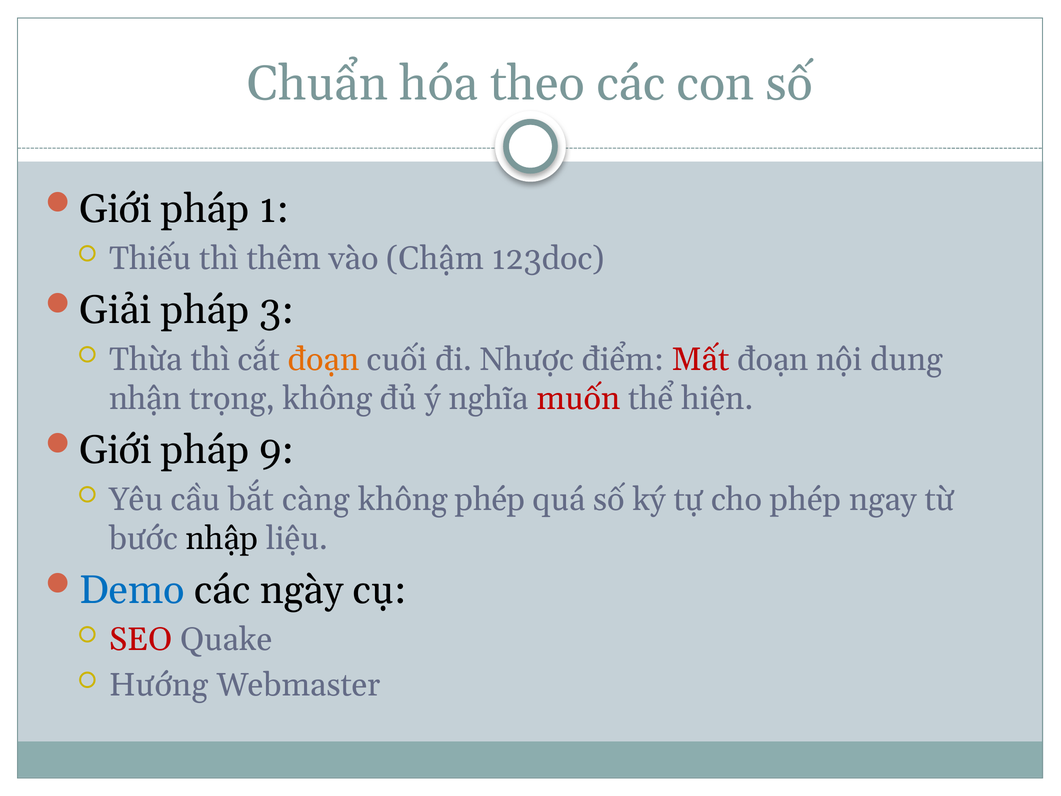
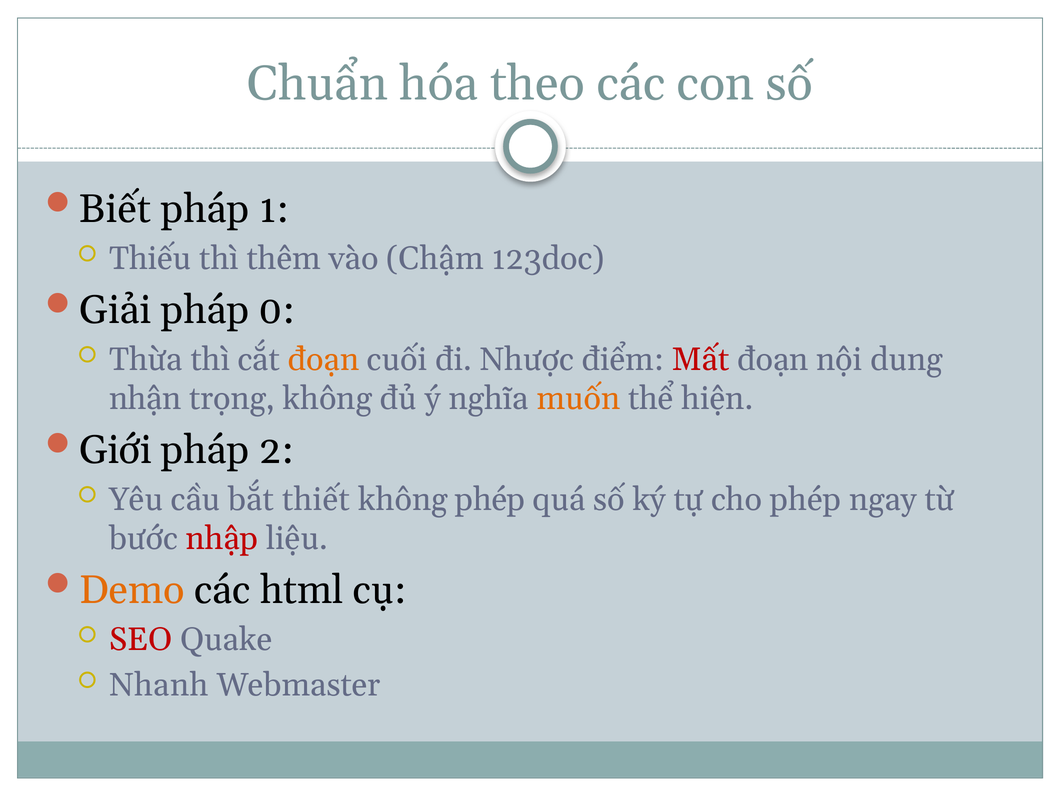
Giới at (115, 209): Giới -> Biết
3: 3 -> 0
muốn colour: red -> orange
9: 9 -> 2
càng: càng -> thiết
nhập colour: black -> red
Demo colour: blue -> orange
ngày: ngày -> html
Hướng: Hướng -> Nhanh
